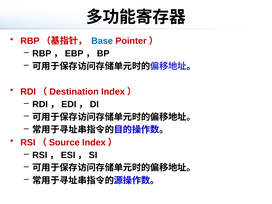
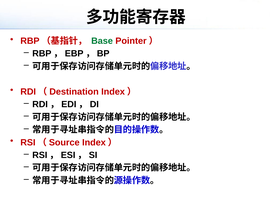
Base colour: blue -> green
